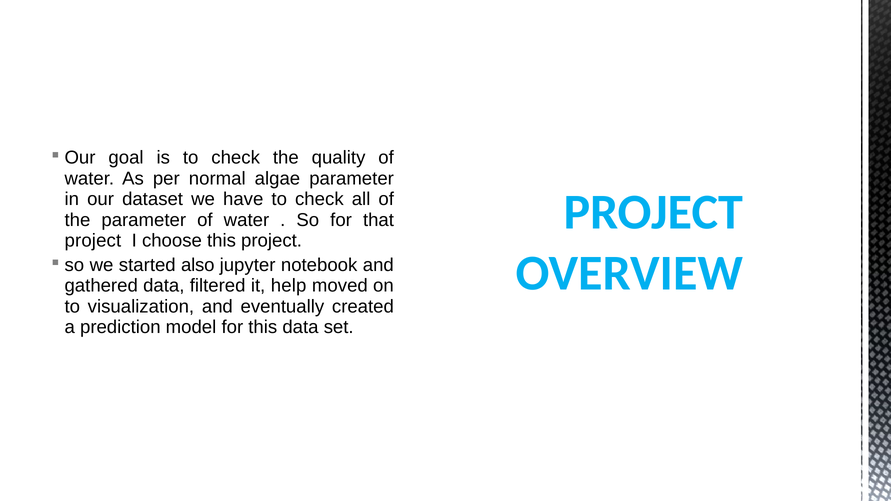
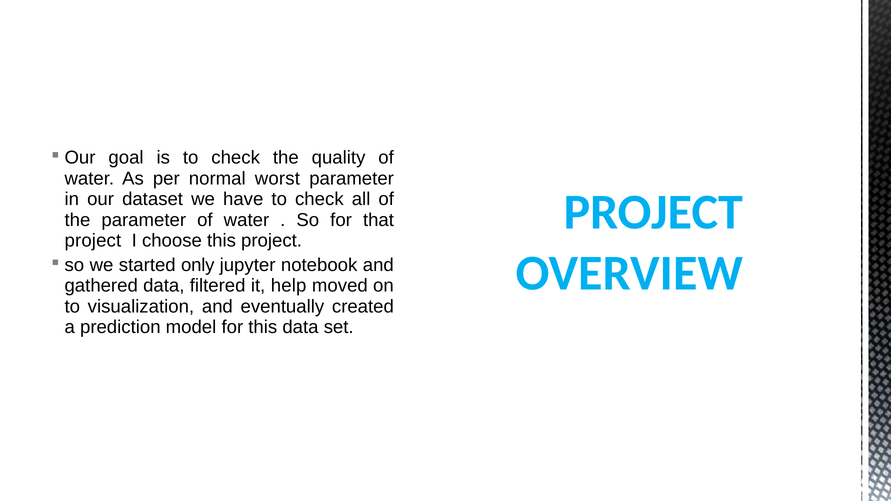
algae: algae -> worst
also: also -> only
